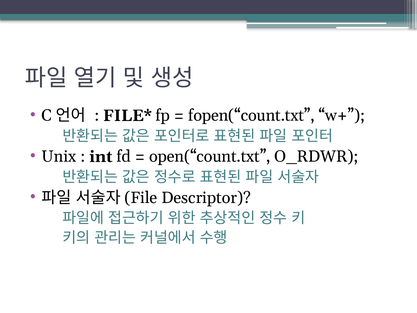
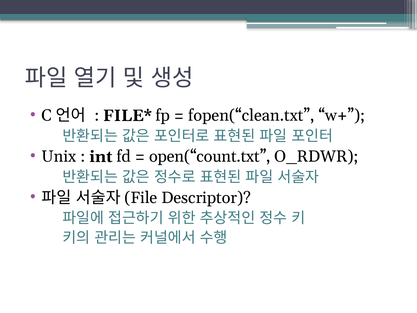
fopen(“count.txt: fopen(“count.txt -> fopen(“clean.txt
